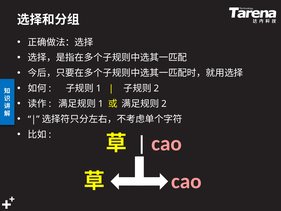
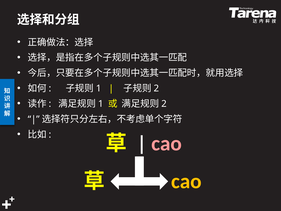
cao at (186, 181) colour: pink -> yellow
